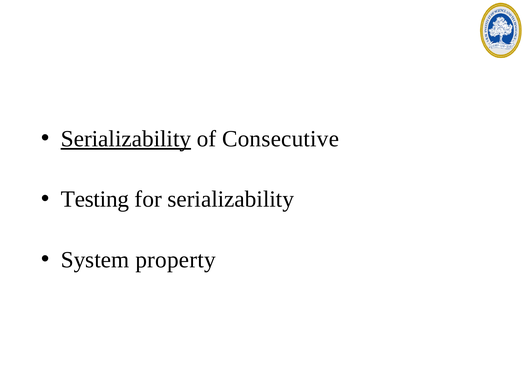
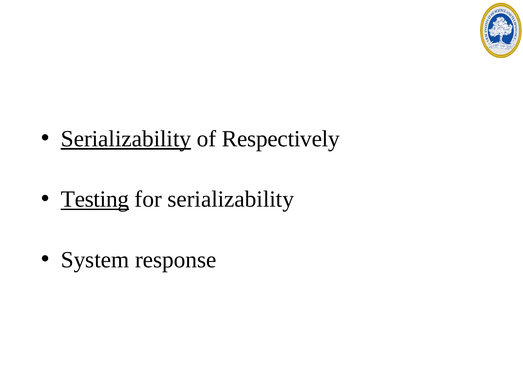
Consecutive: Consecutive -> Respectively
Testing underline: none -> present
property: property -> response
